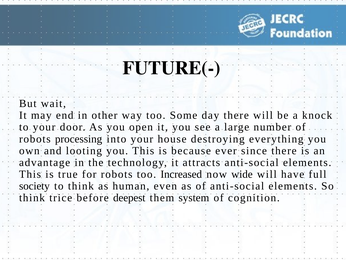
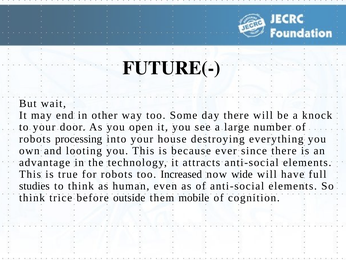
society: society -> studies
deepest: deepest -> outside
system: system -> mobile
